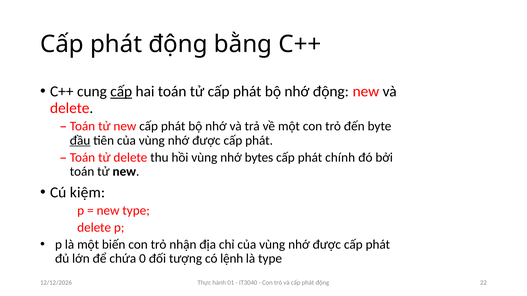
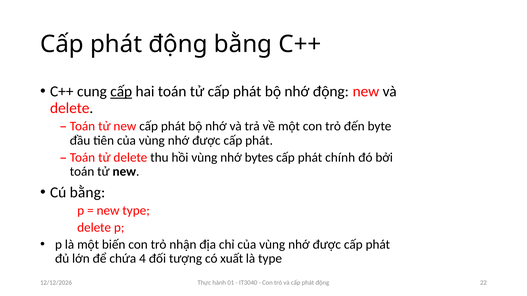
đầu underline: present -> none
Cú kiệm: kiệm -> bằng
0: 0 -> 4
lệnh: lệnh -> xuất
